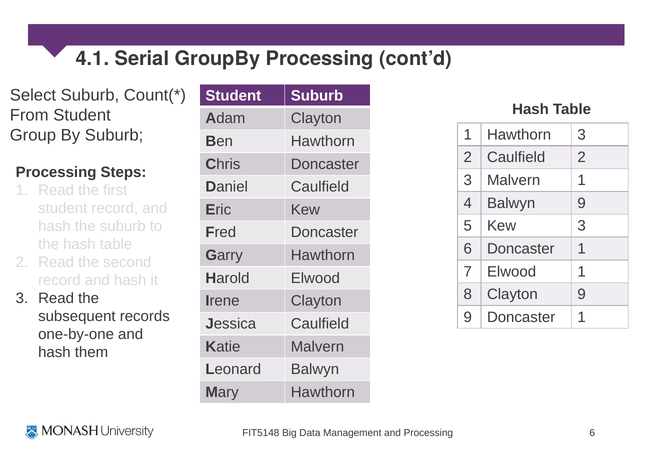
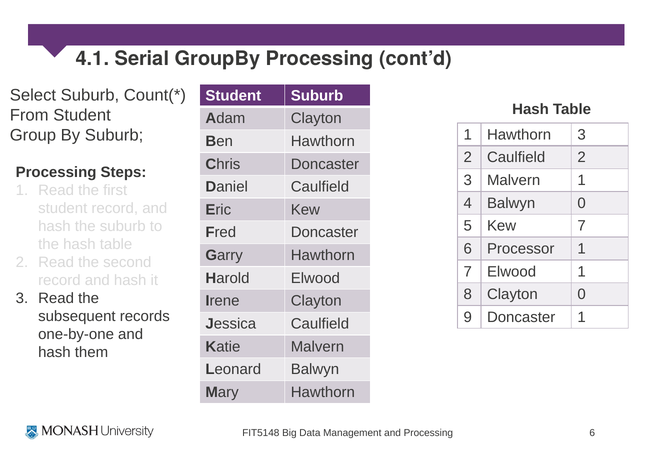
Balwyn 9: 9 -> 0
Kew 3: 3 -> 7
6 Doncaster: Doncaster -> Processor
Clayton 9: 9 -> 0
